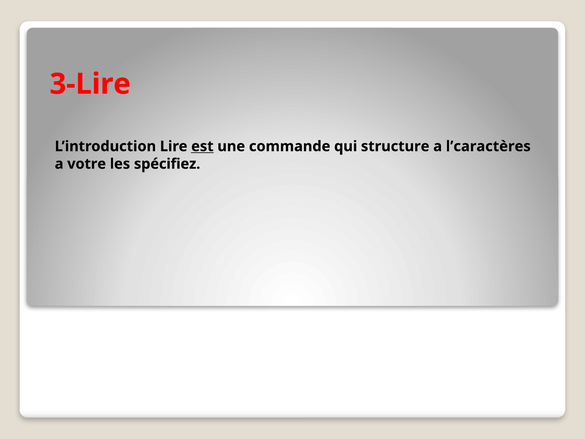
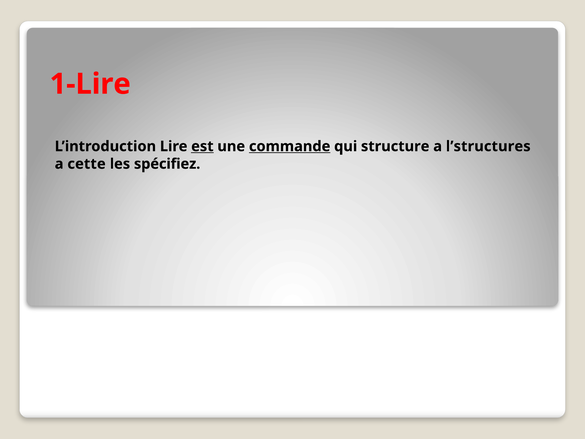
3-Lire: 3-Lire -> 1-Lire
commande underline: none -> present
l’caractères: l’caractères -> l’structures
votre: votre -> cette
